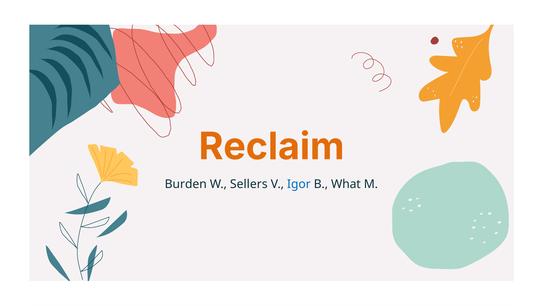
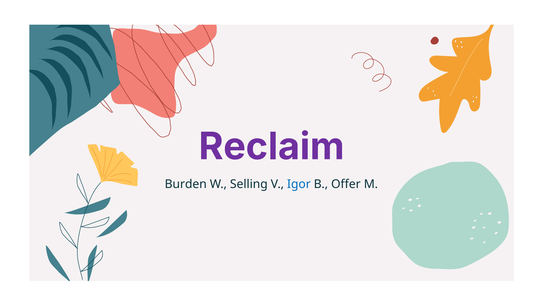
Reclaim colour: orange -> purple
Sellers: Sellers -> Selling
What: What -> Offer
